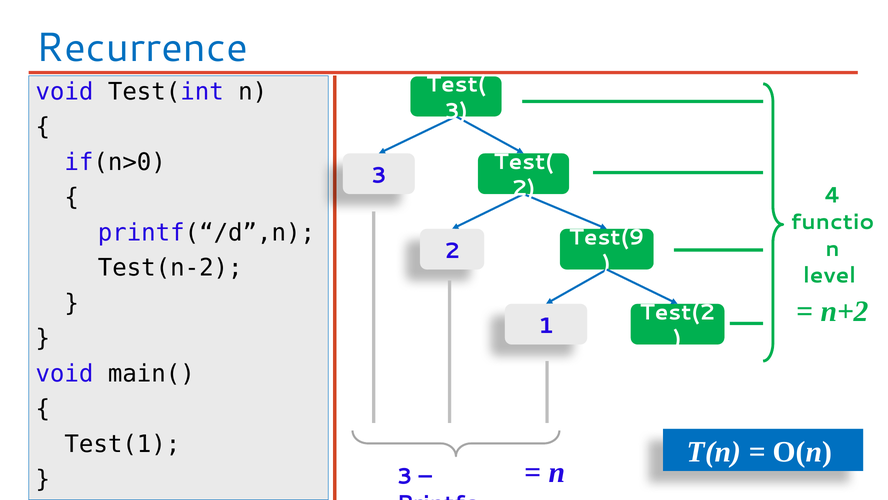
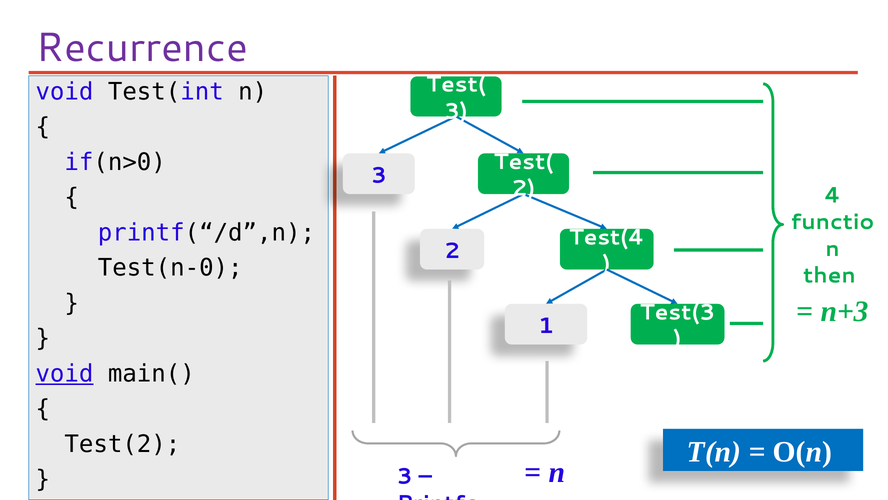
Recurrence colour: blue -> purple
Test(9: Test(9 -> Test(4
Test(n-2: Test(n-2 -> Test(n-0
level: level -> then
n+2: n+2 -> n+3
Test(2: Test(2 -> Test(3
void at (64, 373) underline: none -> present
Test(1: Test(1 -> Test(2
